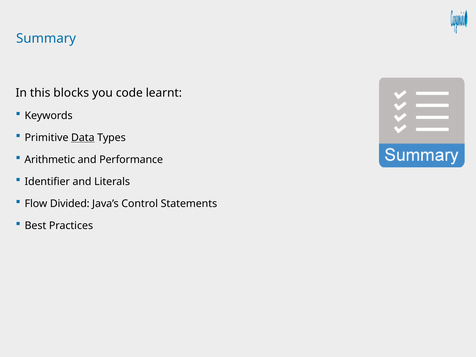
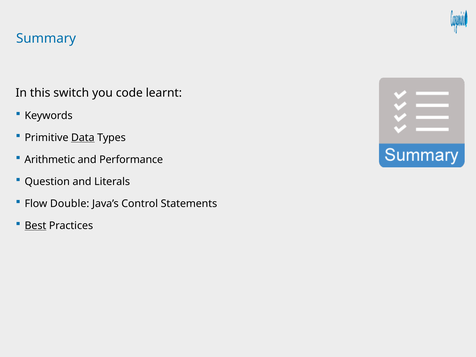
blocks: blocks -> switch
Identifier: Identifier -> Question
Divided: Divided -> Double
Best underline: none -> present
